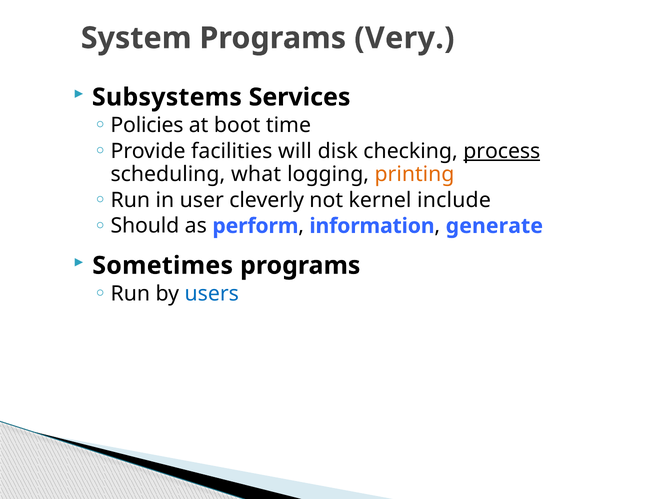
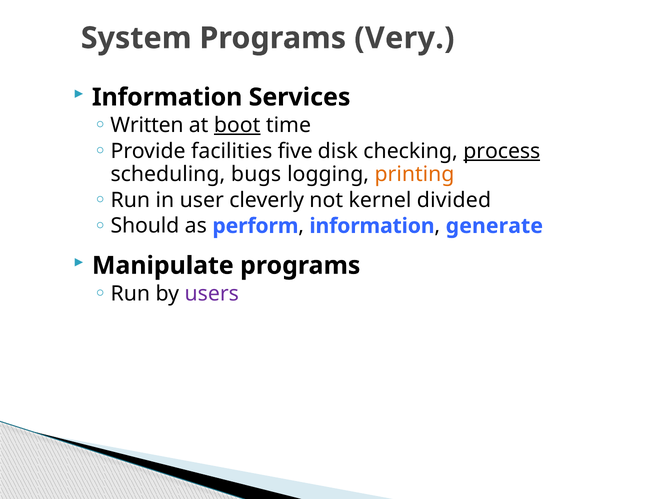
Subsystems at (167, 97): Subsystems -> Information
Policies: Policies -> Written
boot underline: none -> present
will: will -> five
what: what -> bugs
include: include -> divided
Sometimes: Sometimes -> Manipulate
users colour: blue -> purple
